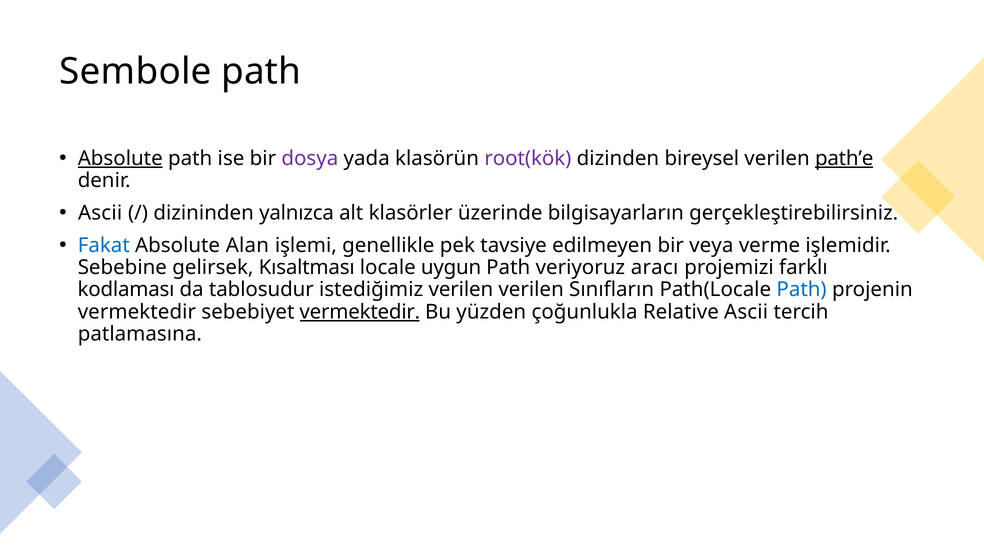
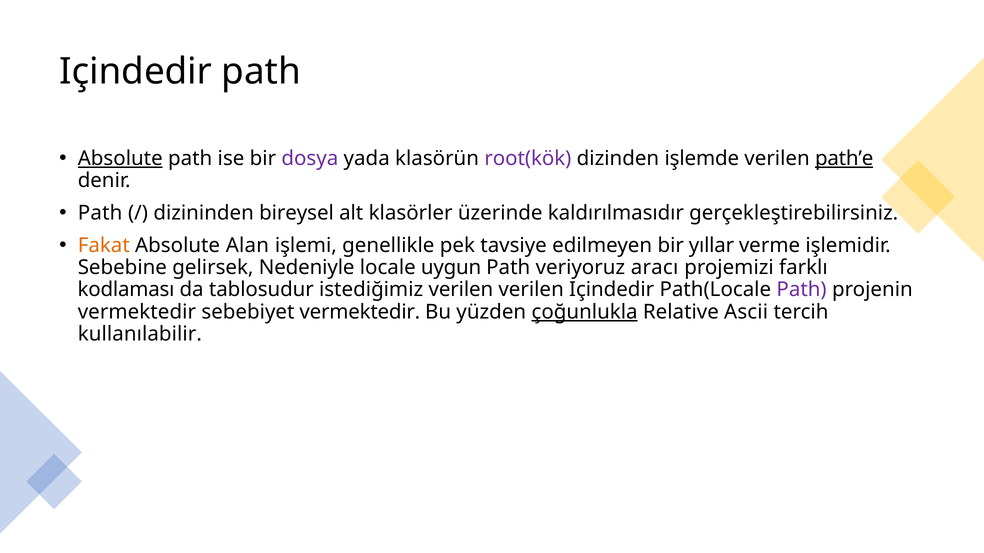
Sembole at (135, 72): Sembole -> Içindedir
bireysel: bireysel -> işlemde
Ascii at (100, 213): Ascii -> Path
yalnızca: yalnızca -> bireysel
bilgisayarların: bilgisayarların -> kaldırılmasıdır
Fakat colour: blue -> orange
veya: veya -> yıllar
Kısaltması: Kısaltması -> Nedeniyle
verilen Sınıfların: Sınıfların -> Içindedir
Path at (802, 290) colour: blue -> purple
vermektedir at (360, 312) underline: present -> none
çoğunlukla underline: none -> present
patlamasına: patlamasına -> kullanılabilir
